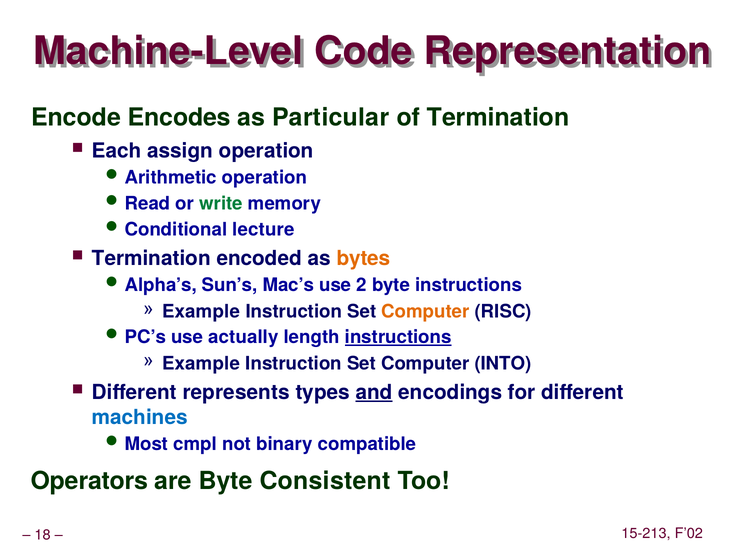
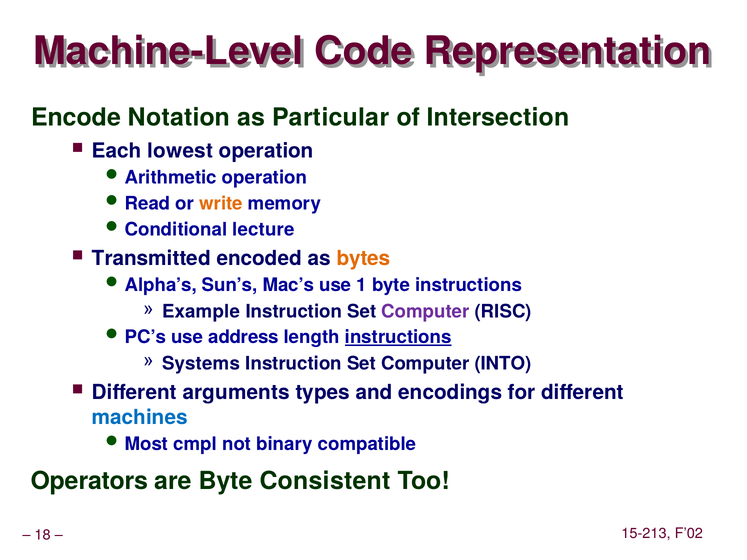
Encodes: Encodes -> Notation
of Termination: Termination -> Intersection
assign: assign -> lowest
write colour: green -> orange
Termination at (151, 258): Termination -> Transmitted
2: 2 -> 1
Computer at (426, 312) colour: orange -> purple
actually: actually -> address
Example at (201, 364): Example -> Systems
represents: represents -> arguments
and underline: present -> none
